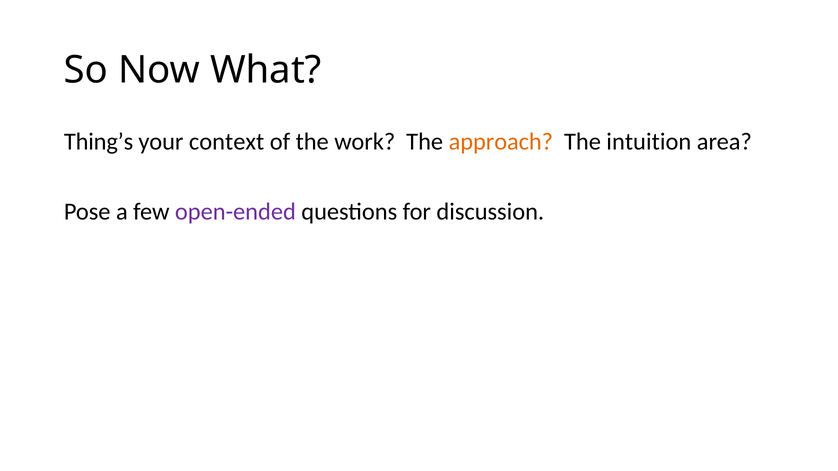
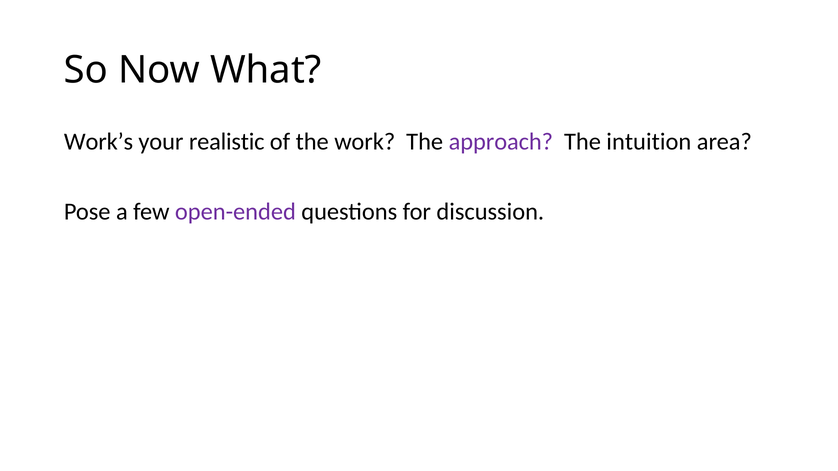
Thing’s: Thing’s -> Work’s
context: context -> realistic
approach colour: orange -> purple
